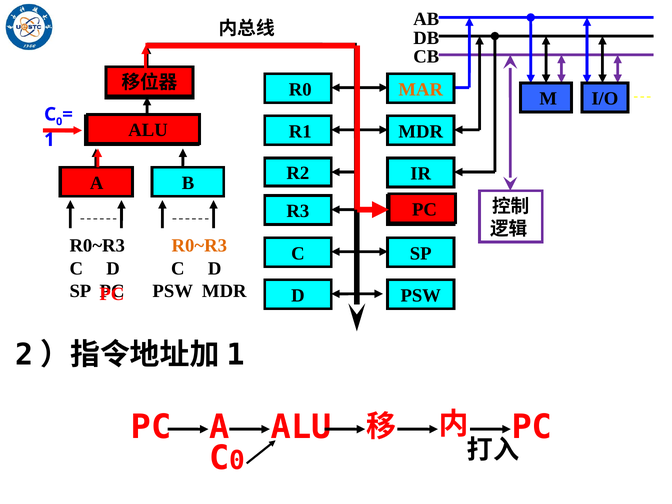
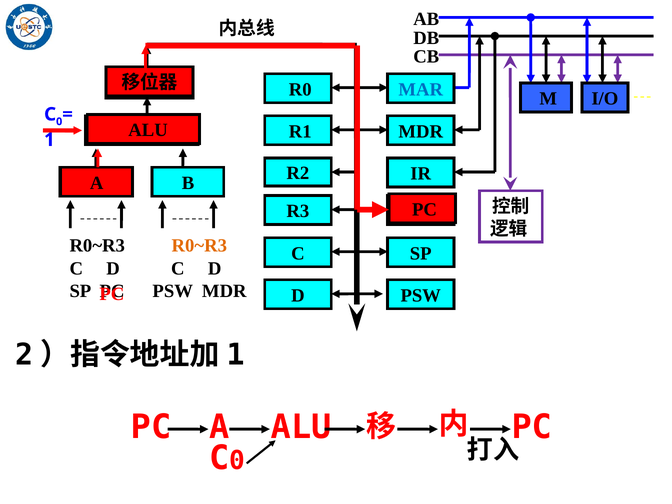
MAR colour: orange -> blue
